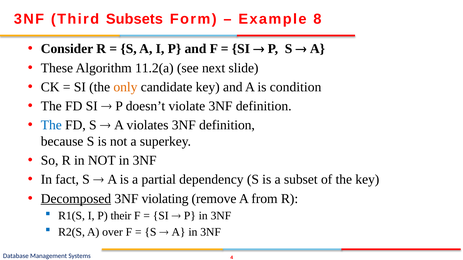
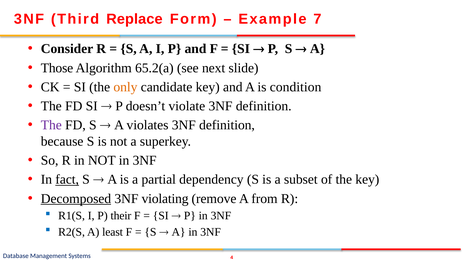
Subsets: Subsets -> Replace
8: 8 -> 7
These: These -> Those
11.2(a: 11.2(a -> 65.2(a
The at (51, 125) colour: blue -> purple
fact underline: none -> present
over: over -> least
